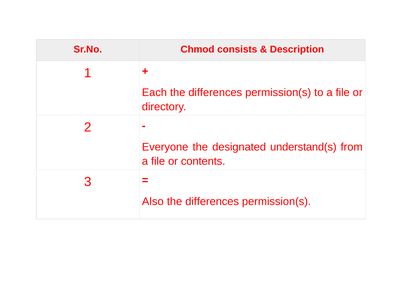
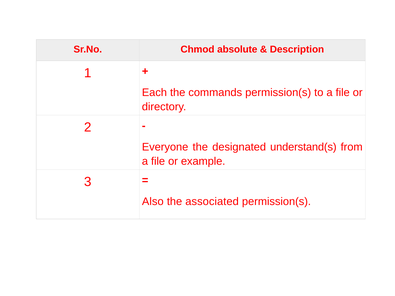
consists: consists -> absolute
differences at (215, 93): differences -> commands
contents: contents -> example
differences at (212, 202): differences -> associated
